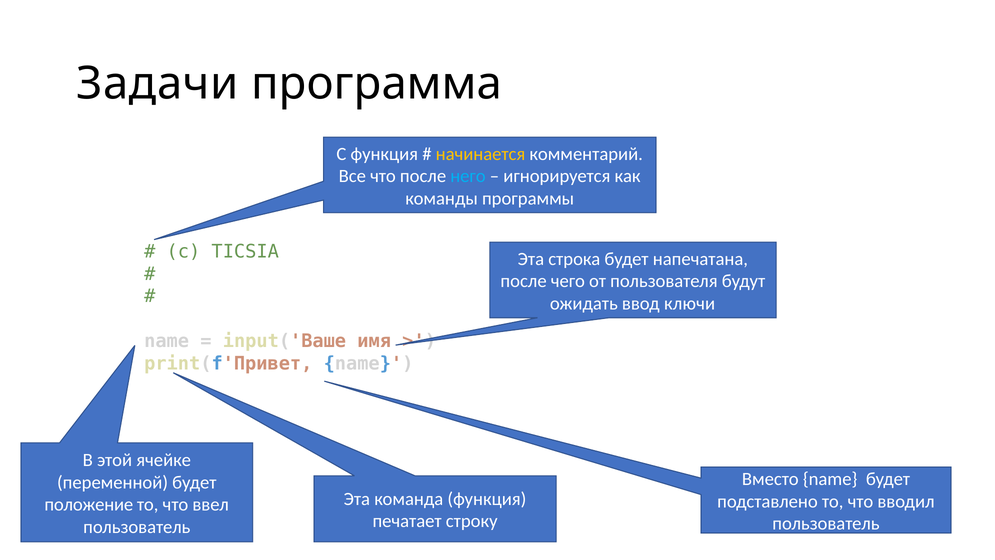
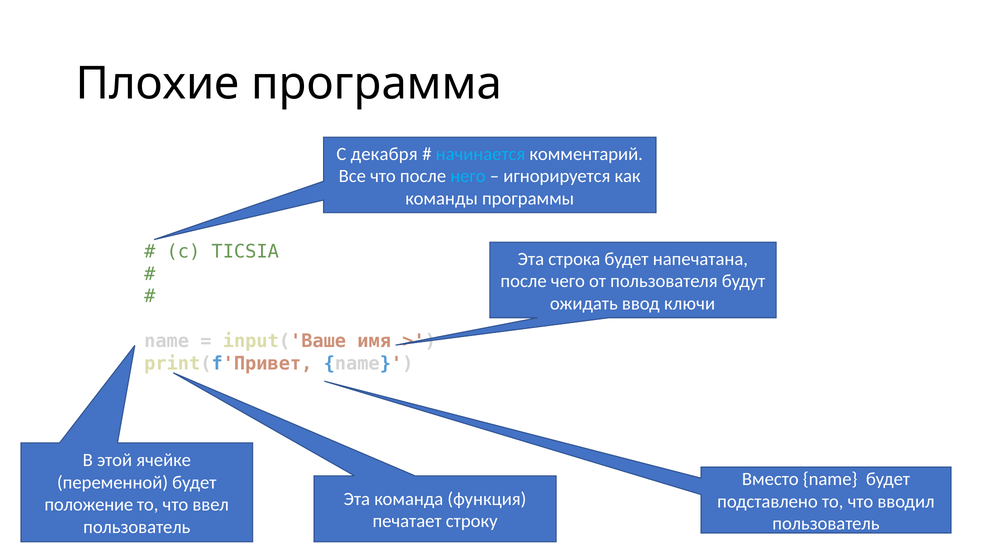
Задачи: Задачи -> Плохие
С функция: функция -> декабря
начинается colour: yellow -> light blue
